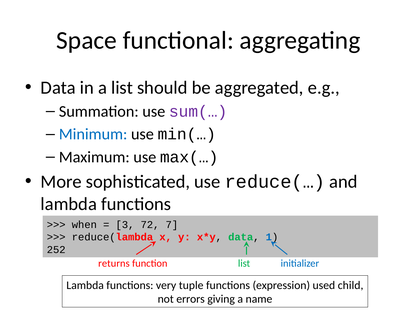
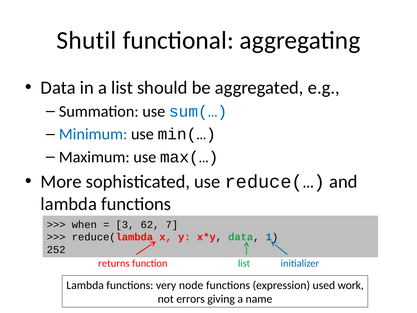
Space: Space -> Shutil
sum(… colour: purple -> blue
72: 72 -> 62
tuple: tuple -> node
child: child -> work
